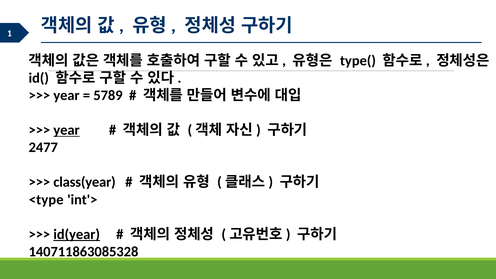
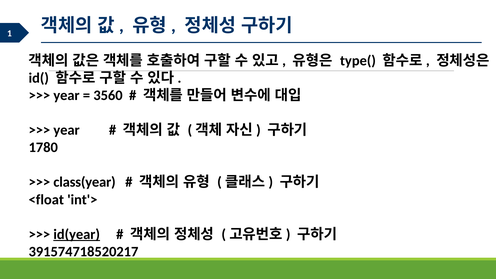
5789: 5789 -> 3560
year at (67, 130) underline: present -> none
2477: 2477 -> 1780
<type: <type -> <float
140711863085328: 140711863085328 -> 391574718520217
